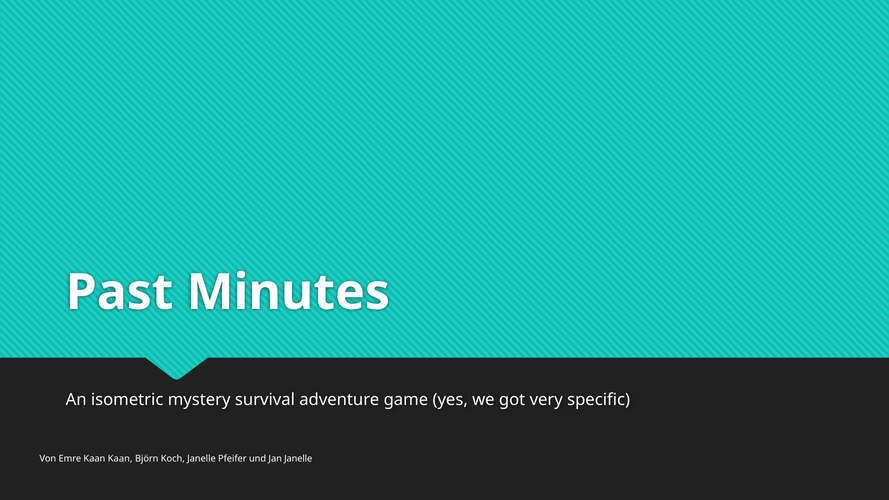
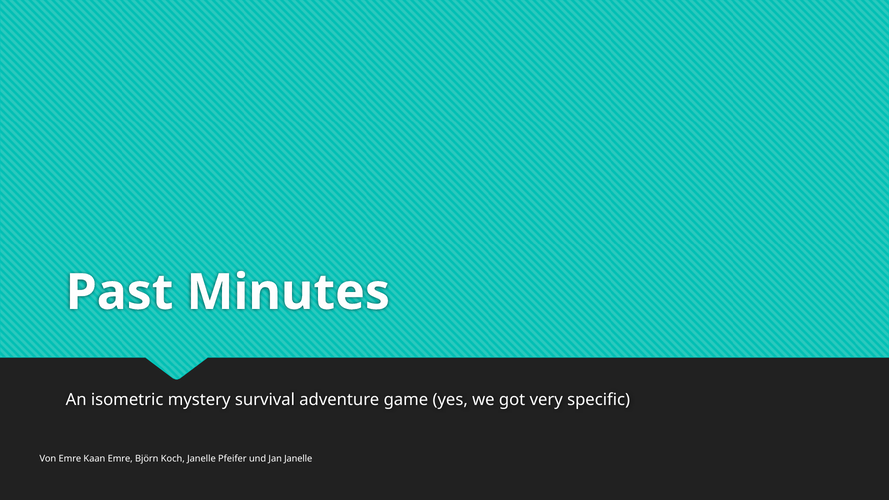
Kaan Kaan: Kaan -> Emre
